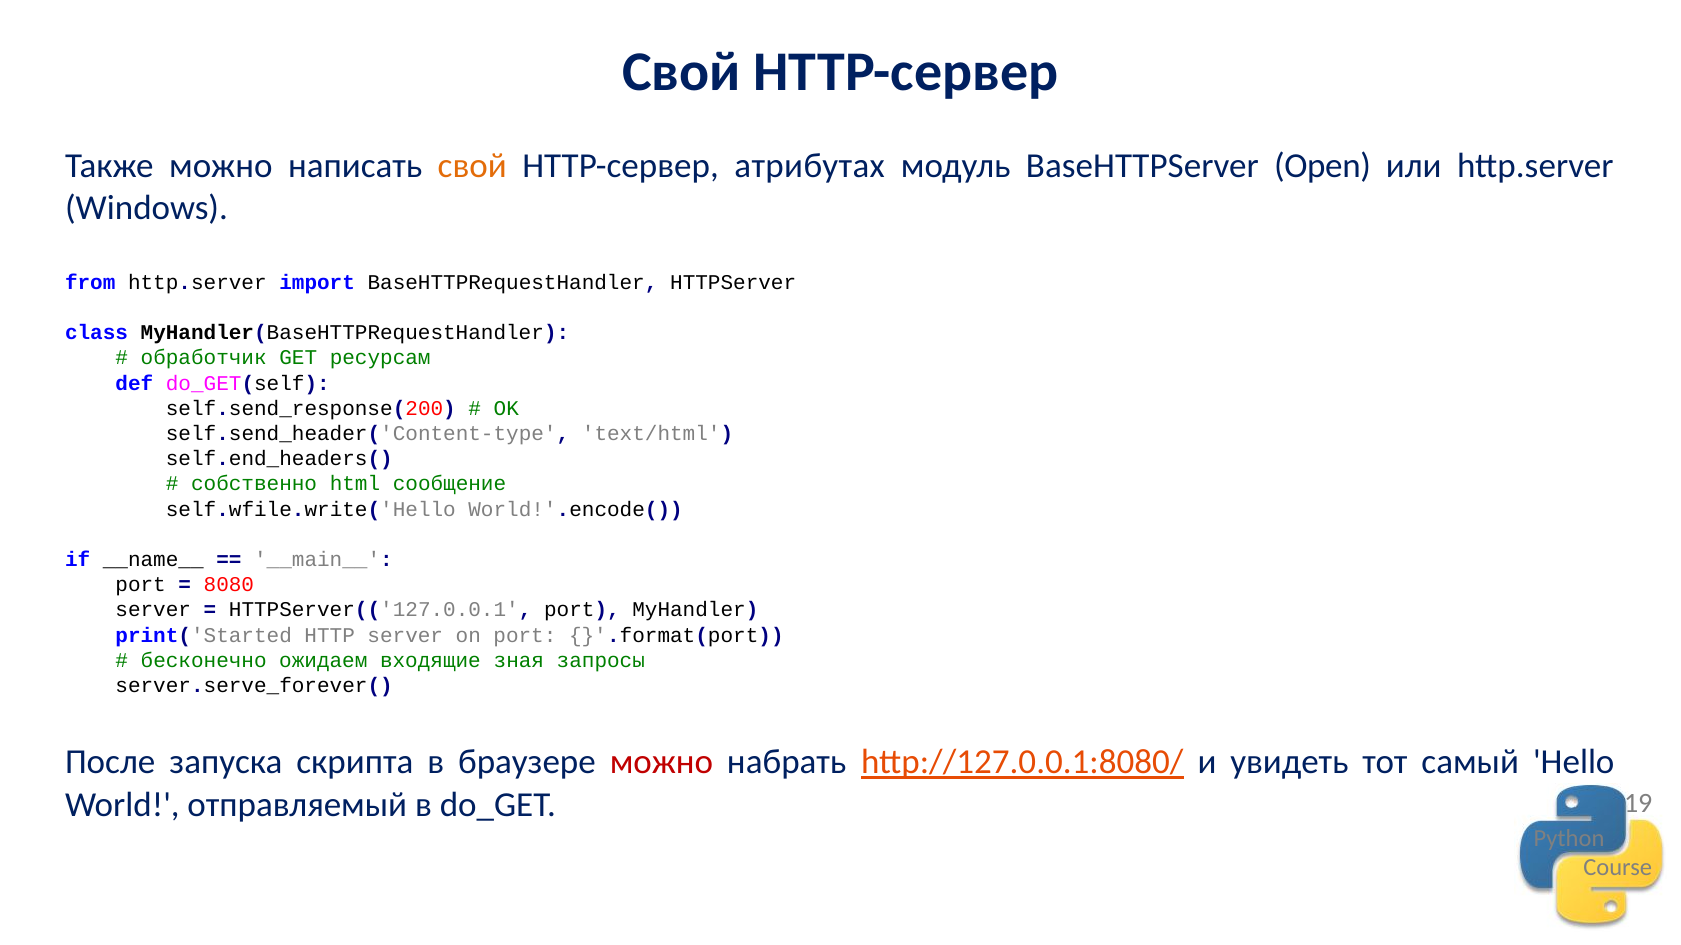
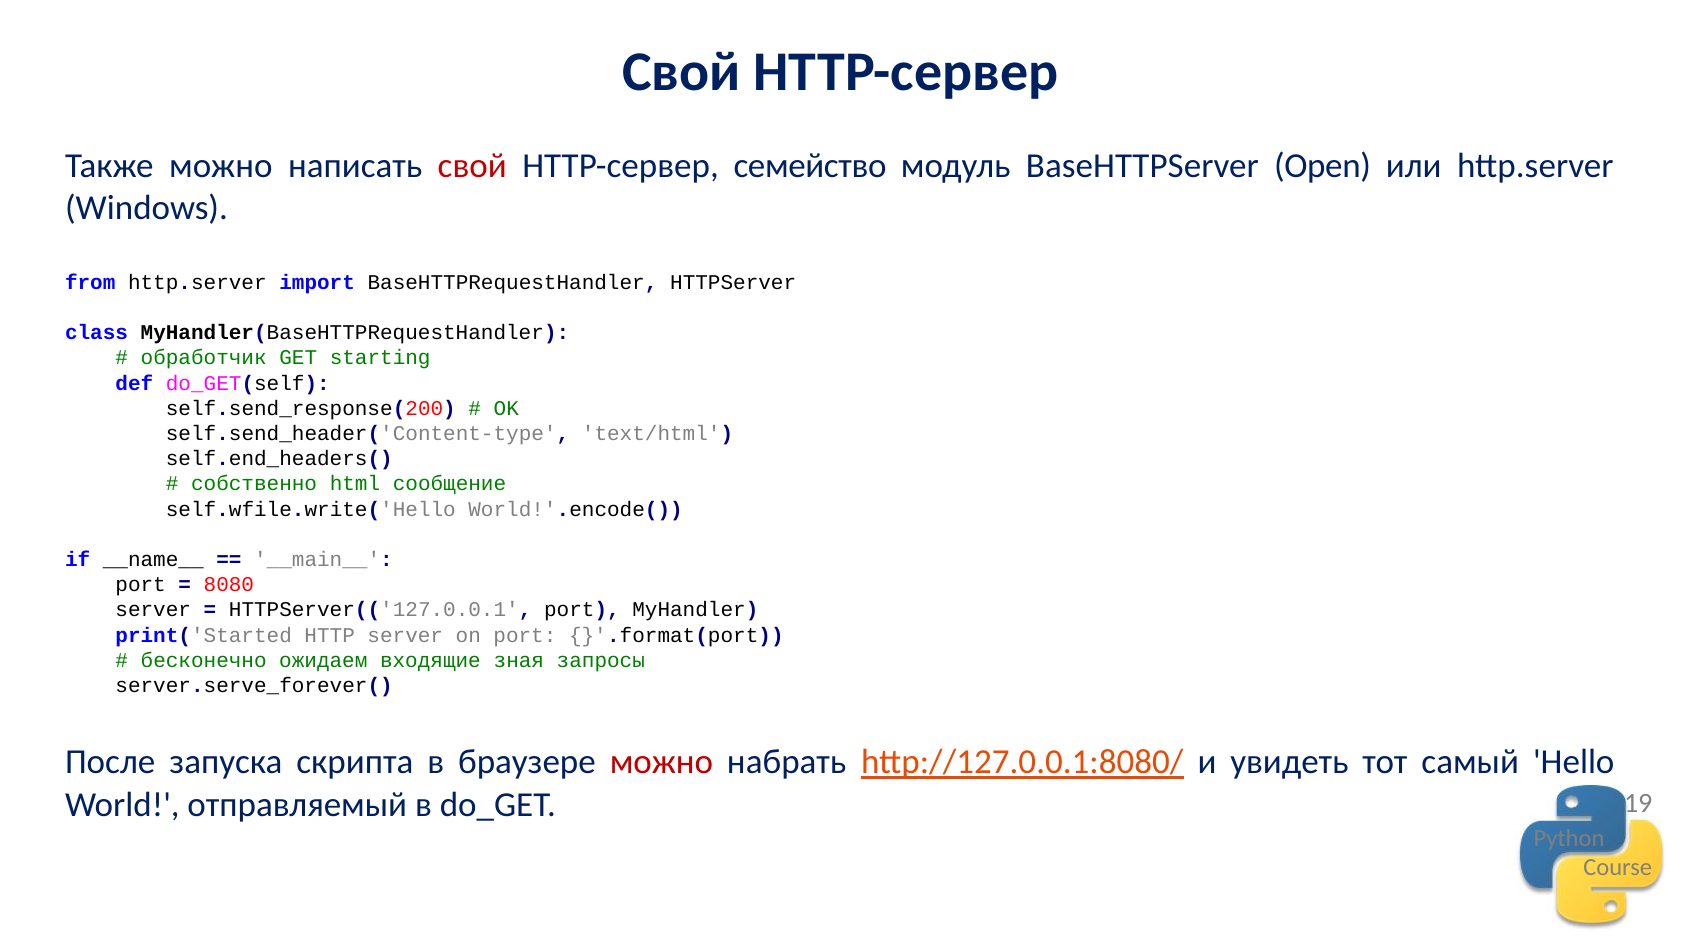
свой at (472, 166) colour: orange -> red
атрибутах: атрибутах -> семейство
ресурсам: ресурсам -> starting
